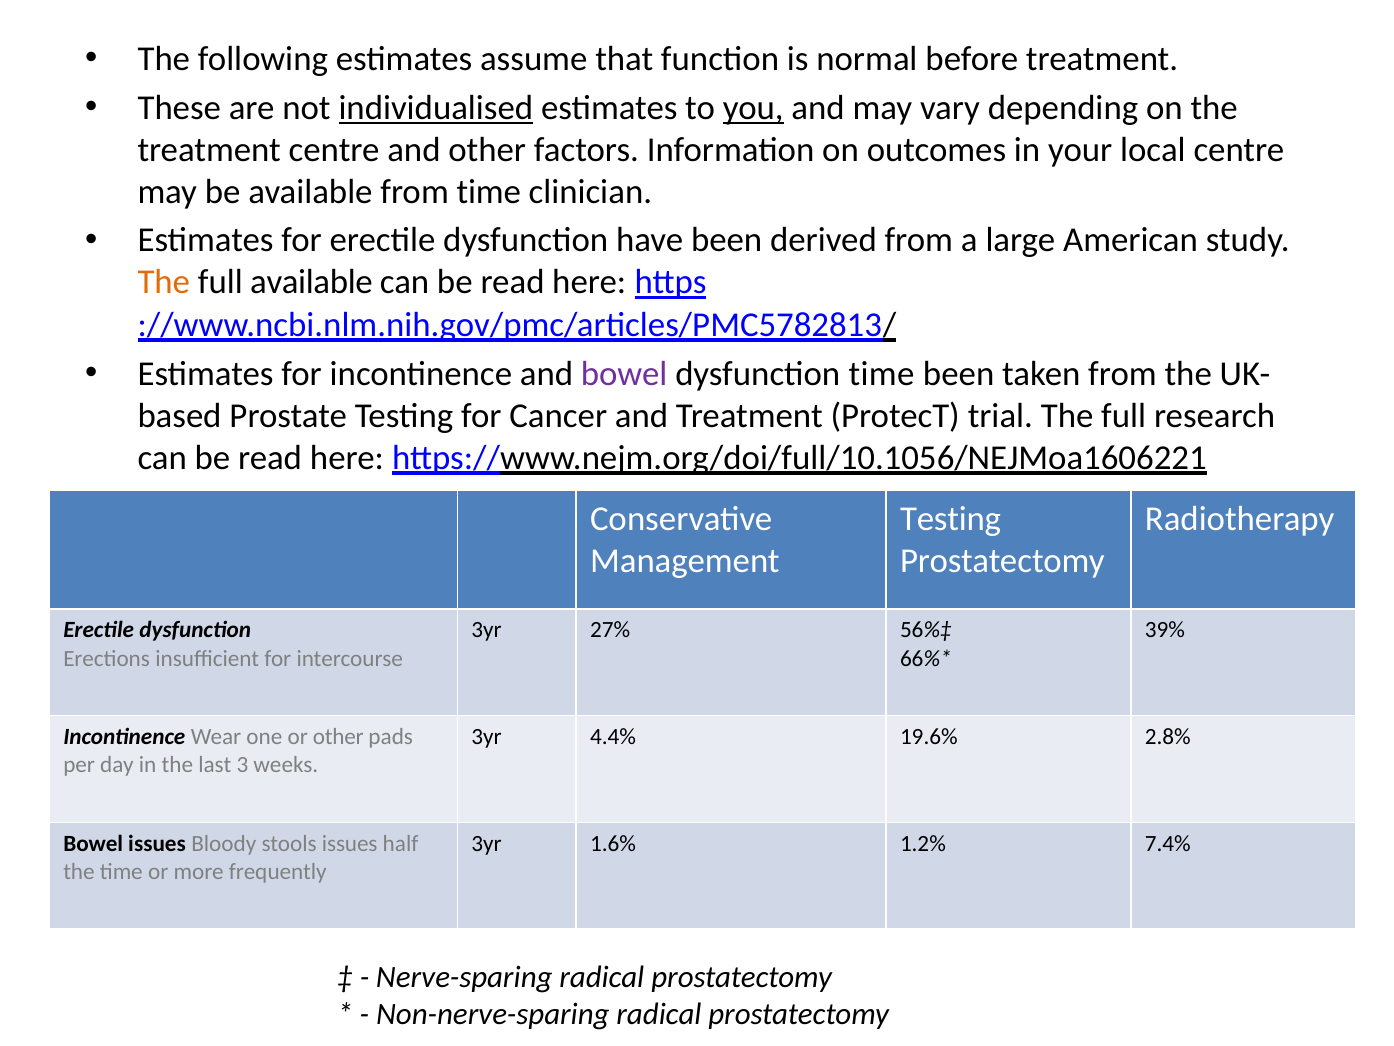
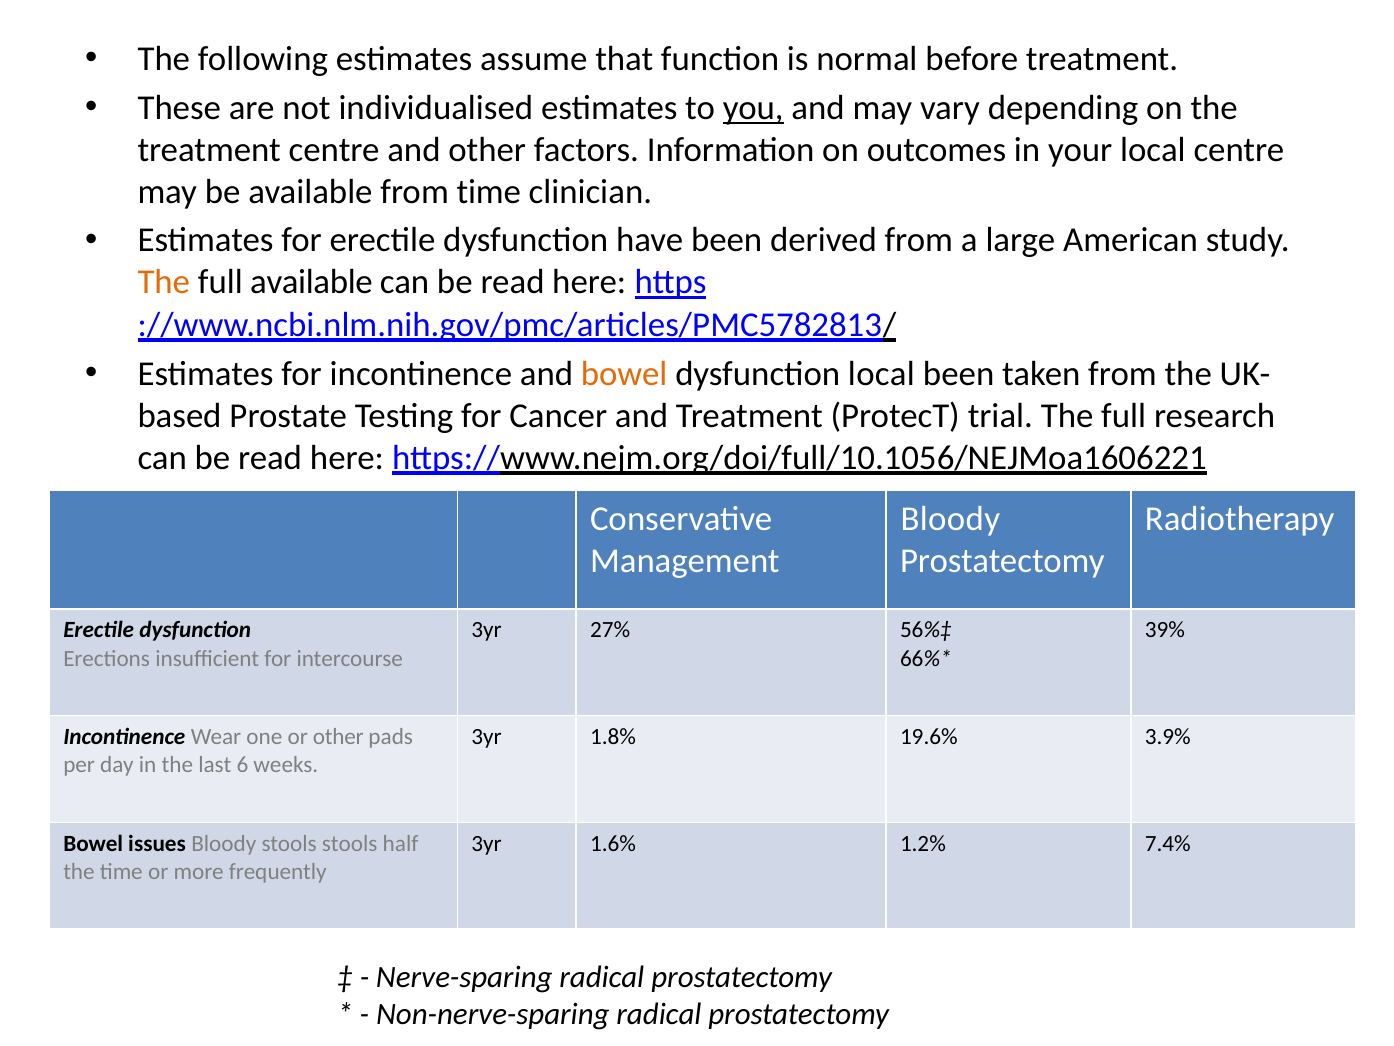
individualised underline: present -> none
bowel at (624, 374) colour: purple -> orange
dysfunction time: time -> local
Testing at (951, 518): Testing -> Bloody
4.4%: 4.4% -> 1.8%
2.8%: 2.8% -> 3.9%
3: 3 -> 6
stools issues: issues -> stools
